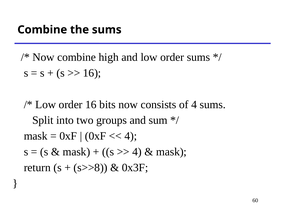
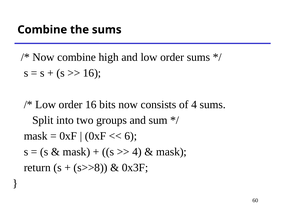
4 at (131, 136): 4 -> 6
